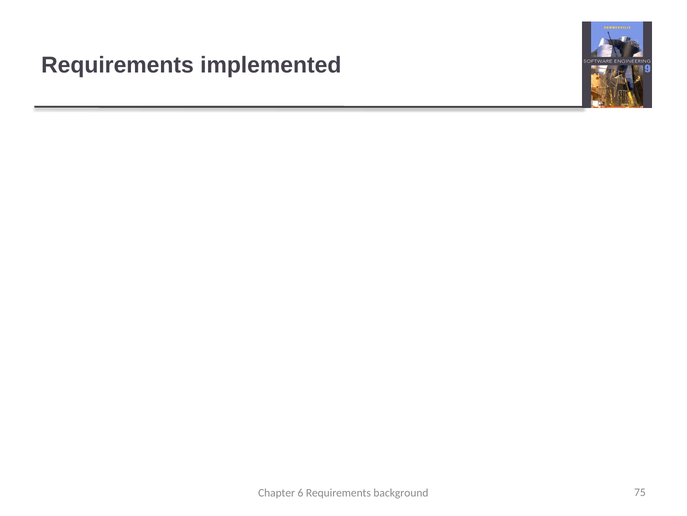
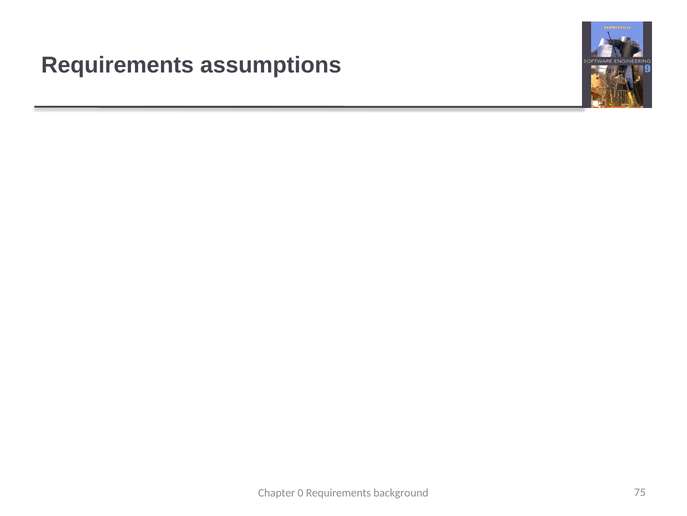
implemented: implemented -> assumptions
6: 6 -> 0
